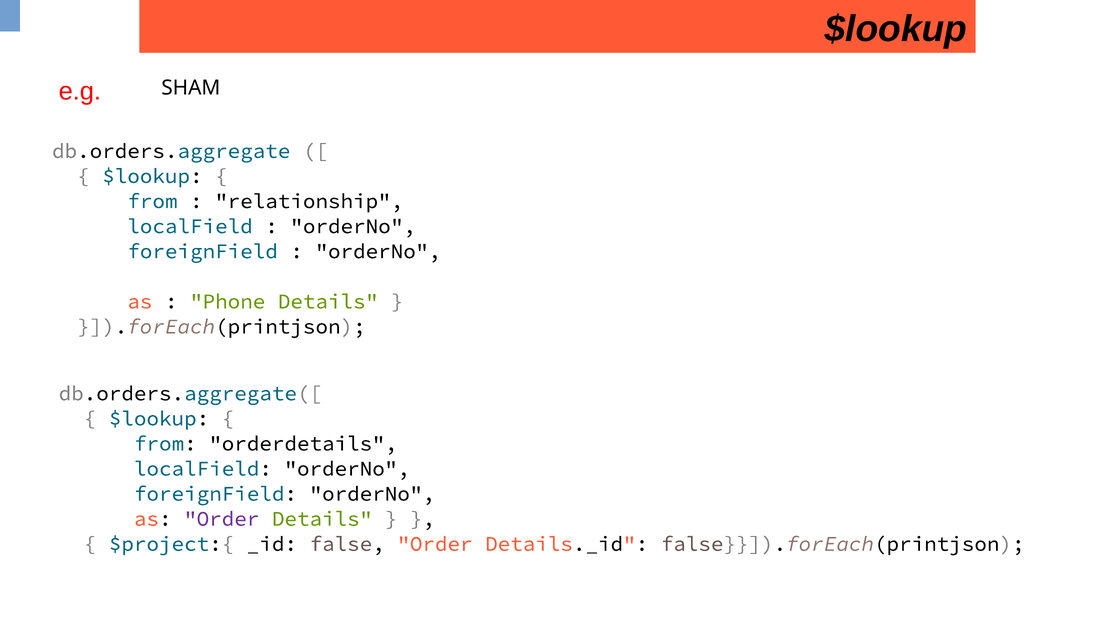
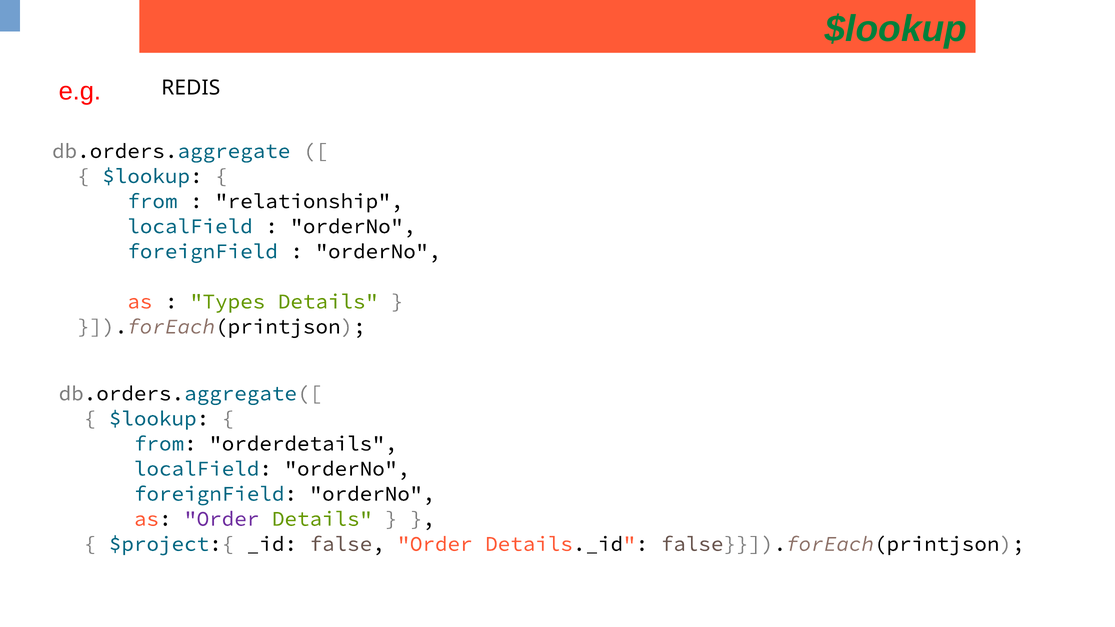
$lookup at (896, 29) colour: black -> green
SHAM: SHAM -> REDIS
Phone: Phone -> Types
